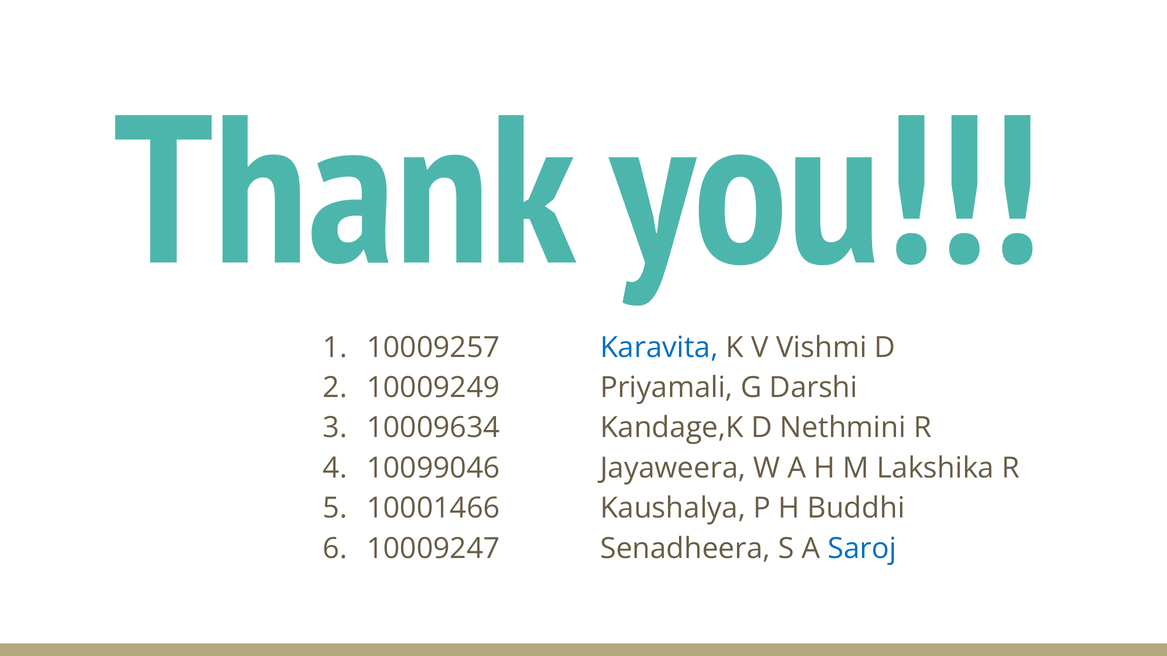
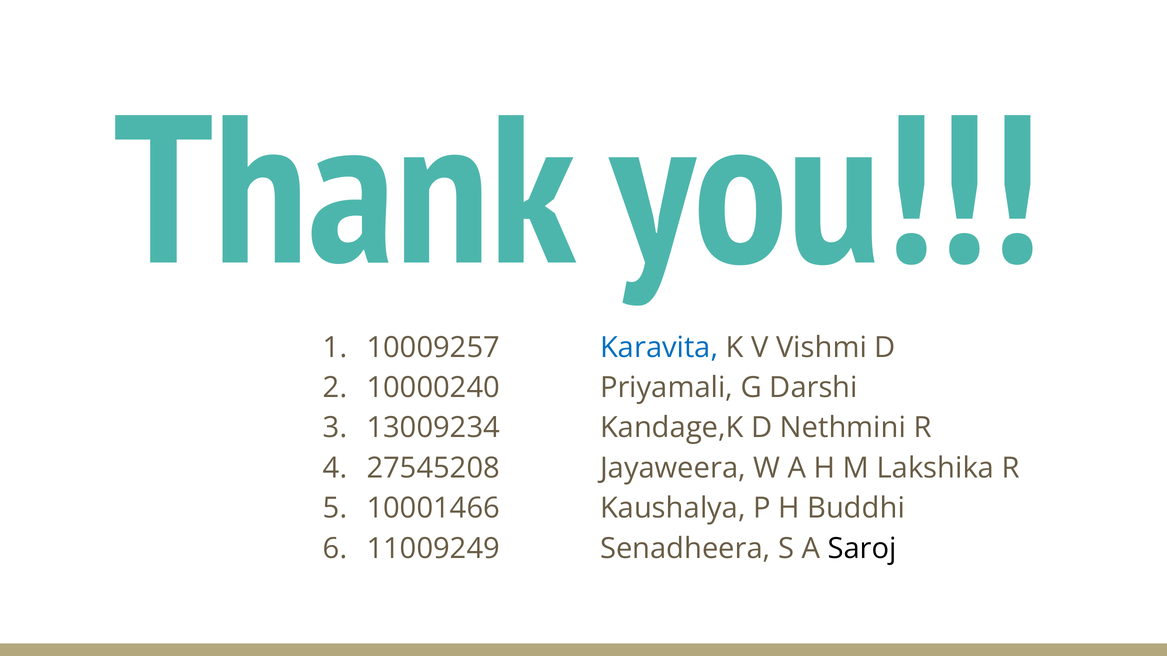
10009249: 10009249 -> 10000240
10009634: 10009634 -> 13009234
10099046: 10099046 -> 27545208
10009247: 10009247 -> 11009249
Saroj colour: blue -> black
